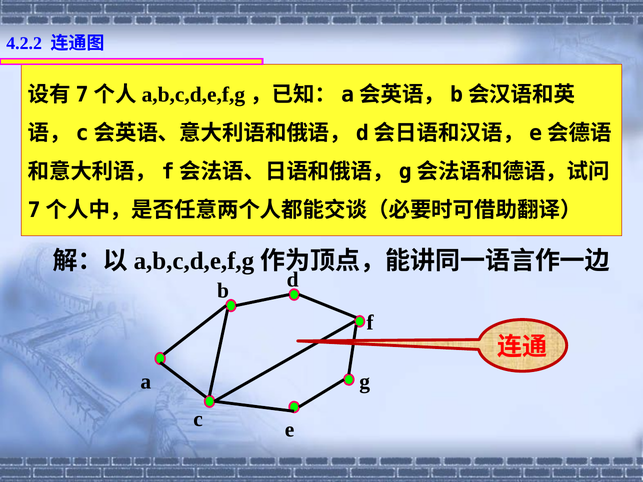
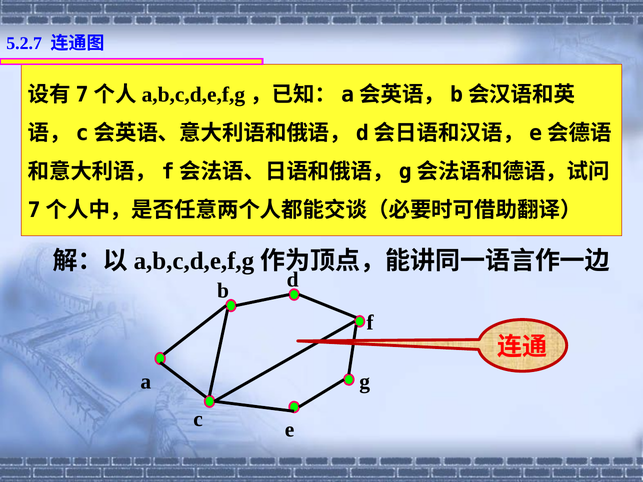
4.2.2: 4.2.2 -> 5.2.7
